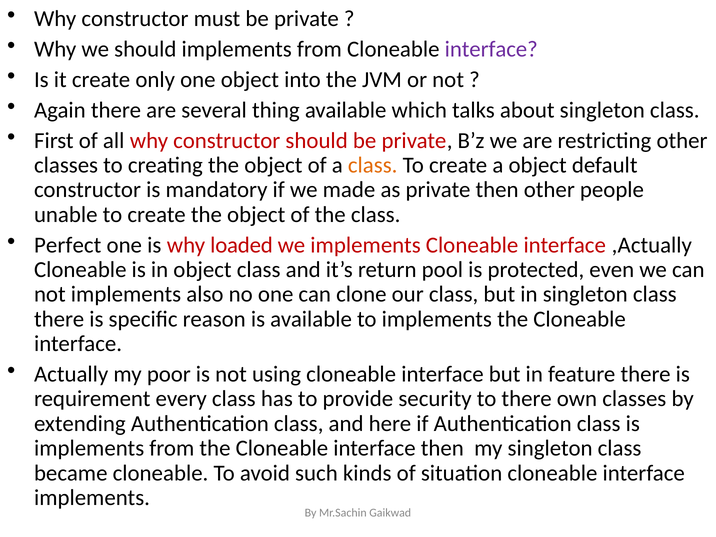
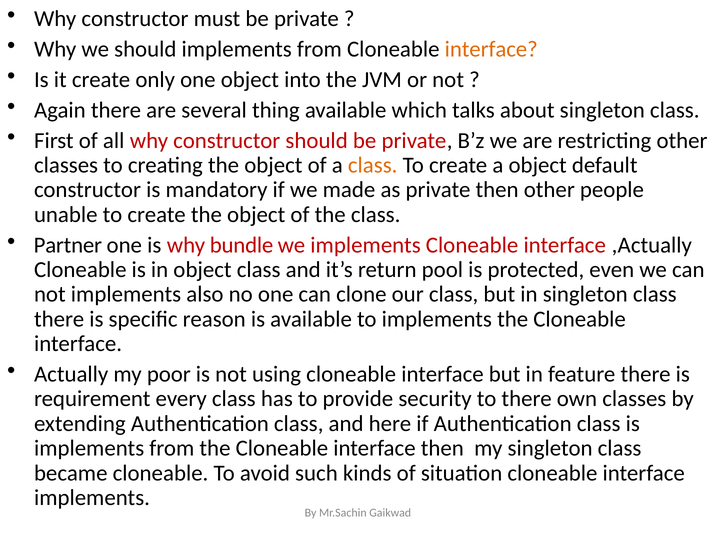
interface at (491, 49) colour: purple -> orange
Perfect: Perfect -> Partner
loaded: loaded -> bundle
